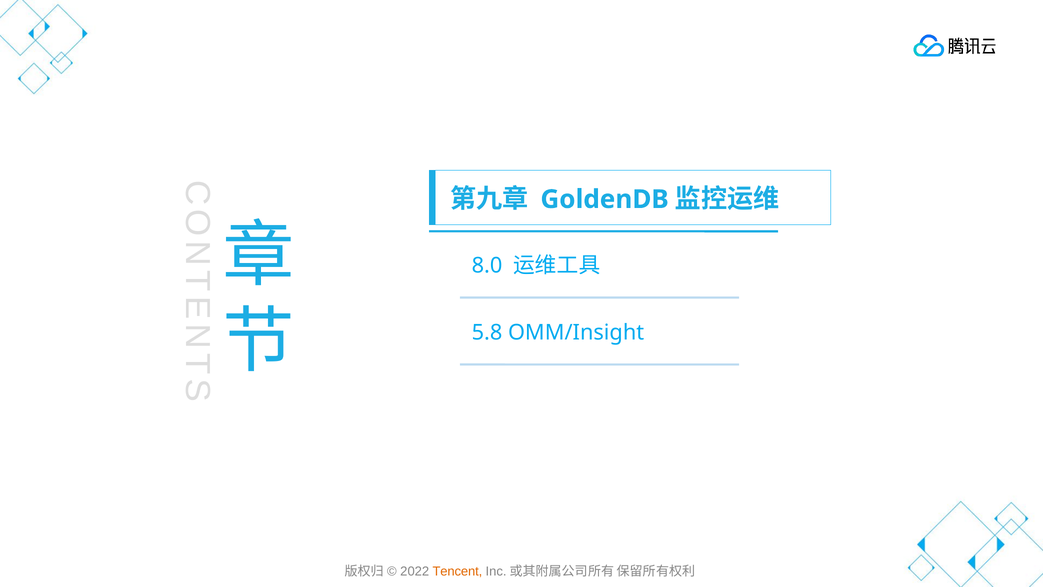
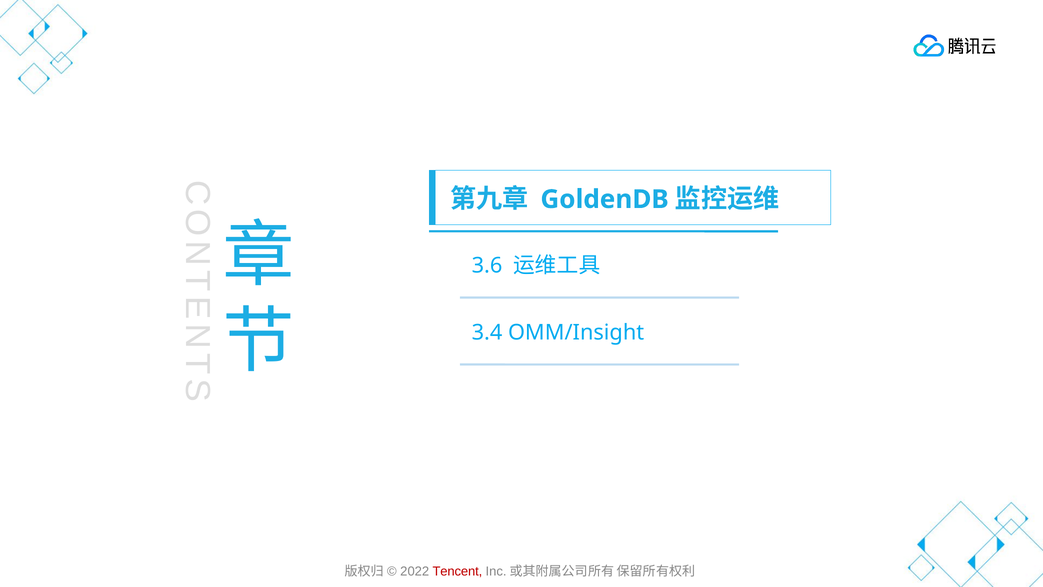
8.0: 8.0 -> 3.6
5.8: 5.8 -> 3.4
Tencent colour: orange -> red
